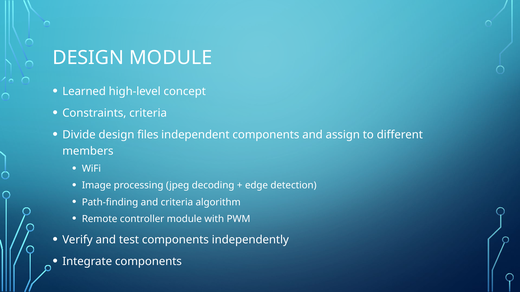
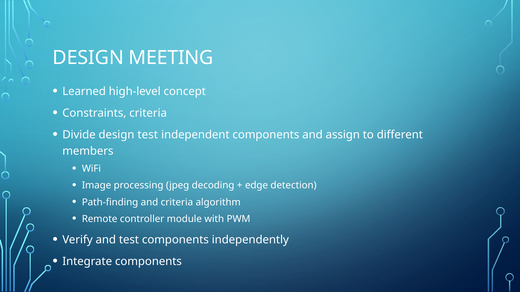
DESIGN MODULE: MODULE -> MEETING
design files: files -> test
